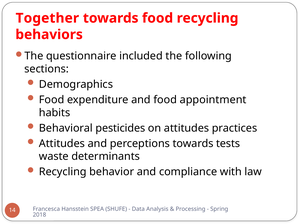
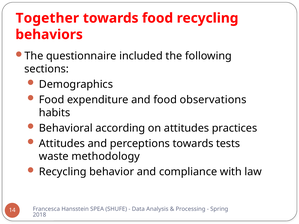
appointment: appointment -> observations
pesticides: pesticides -> according
determinants: determinants -> methodology
